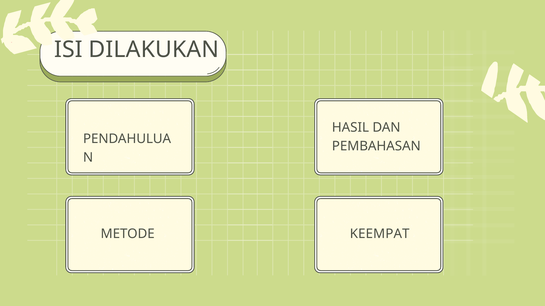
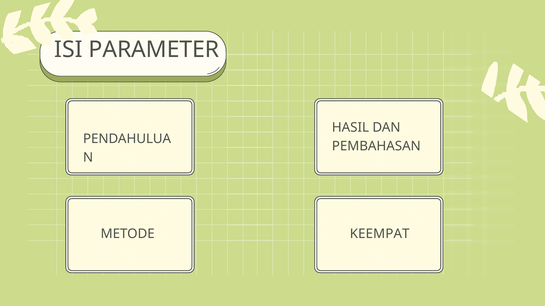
DILAKUKAN: DILAKUKAN -> PARAMETER
